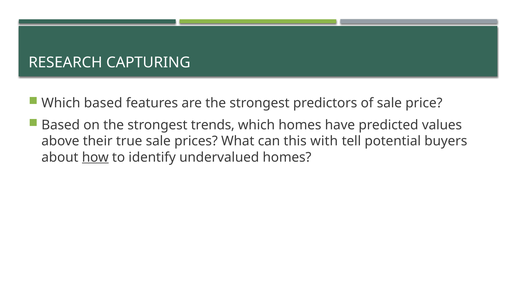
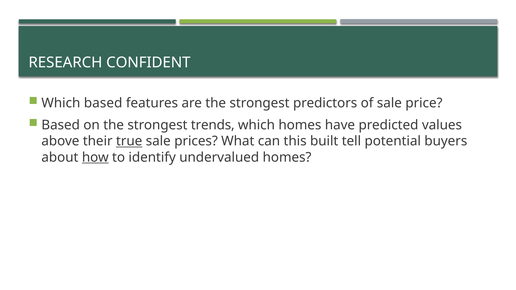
CAPTURING: CAPTURING -> CONFIDENT
true underline: none -> present
with: with -> built
